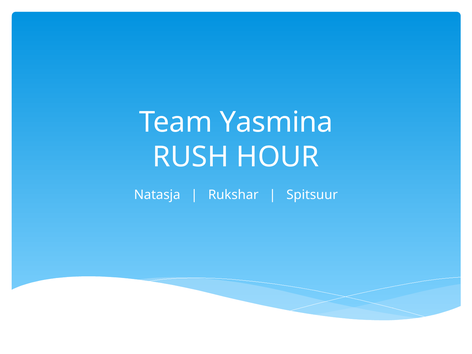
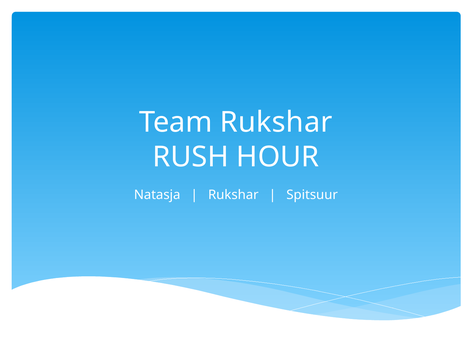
Team Yasmina: Yasmina -> Rukshar
